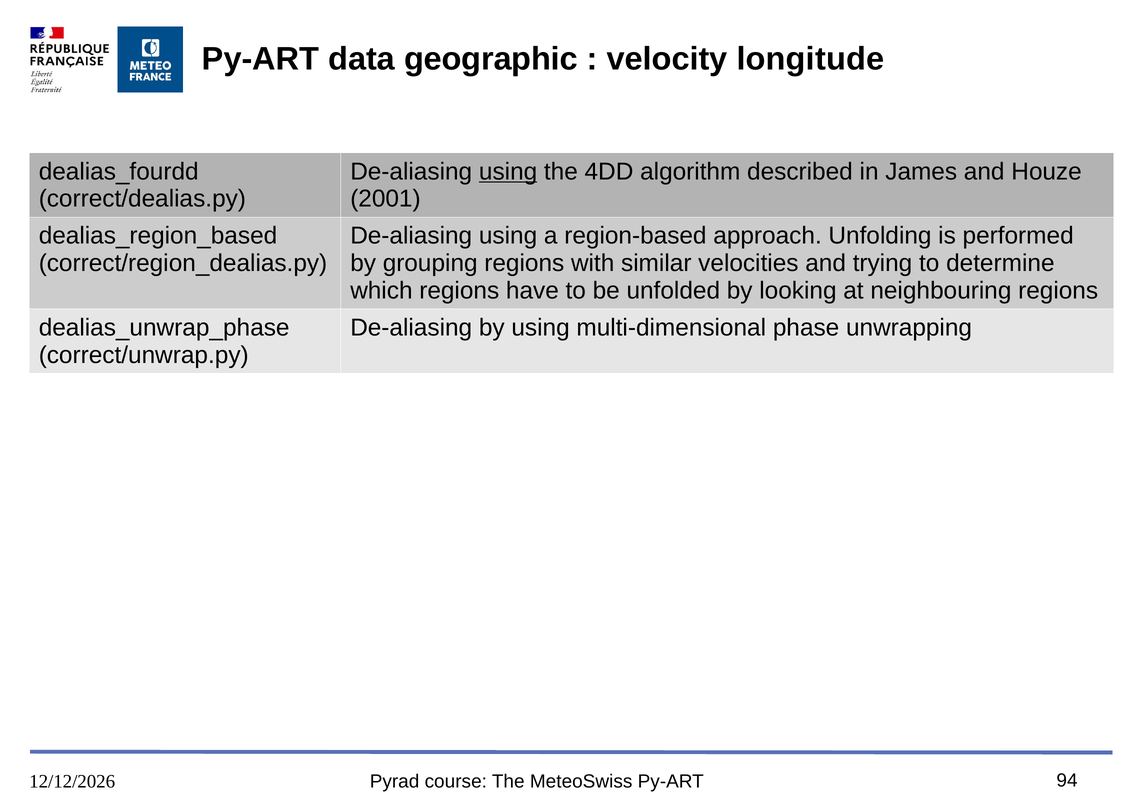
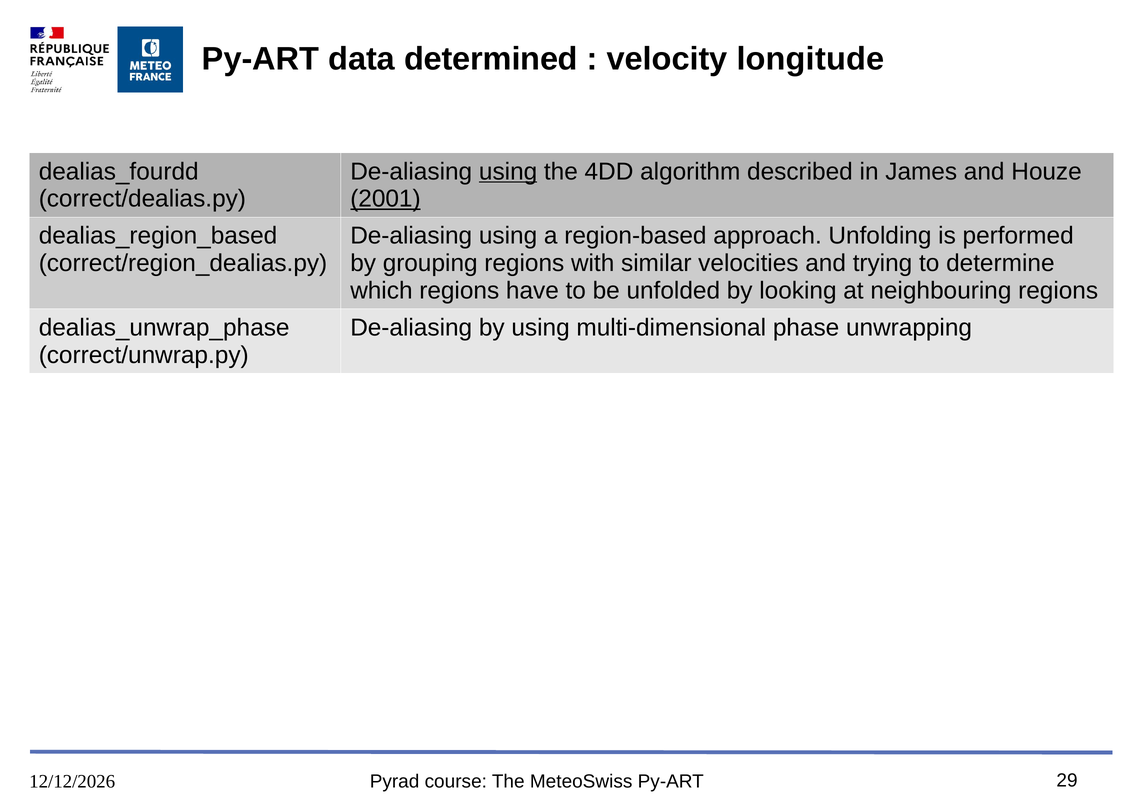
geographic: geographic -> determined
2001 underline: none -> present
94: 94 -> 29
